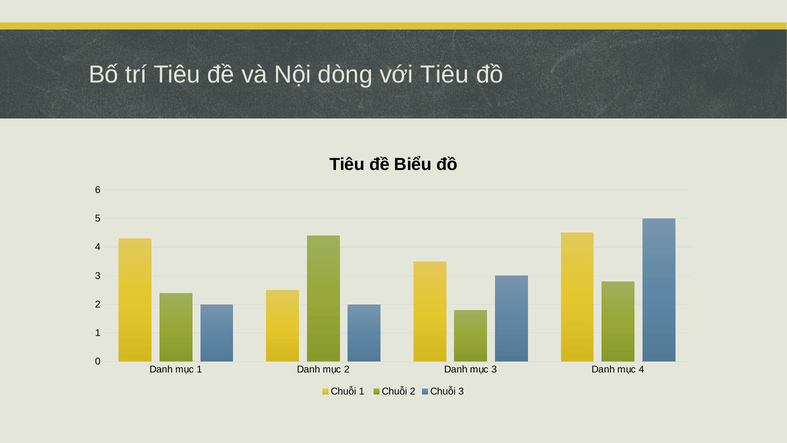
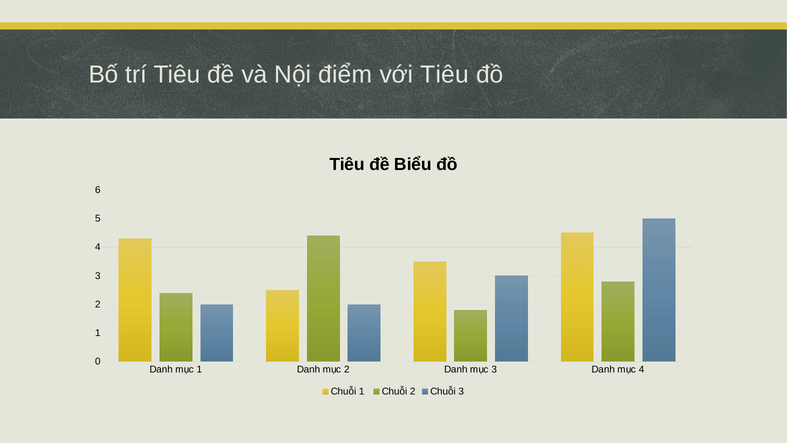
dòng: dòng -> điểm
